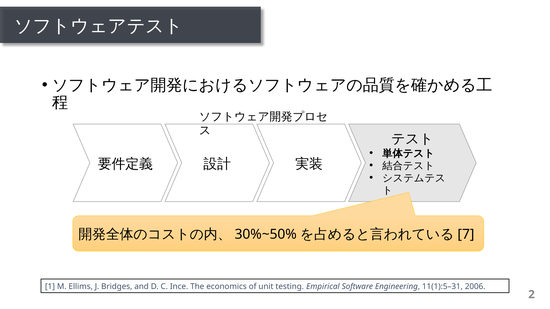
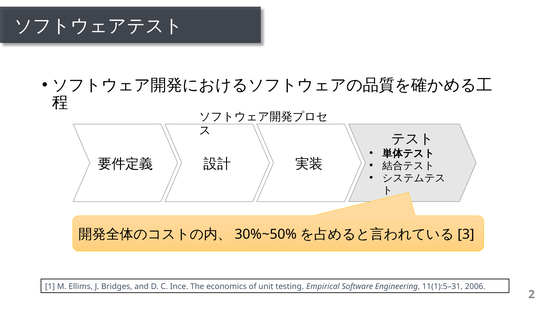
7: 7 -> 3
